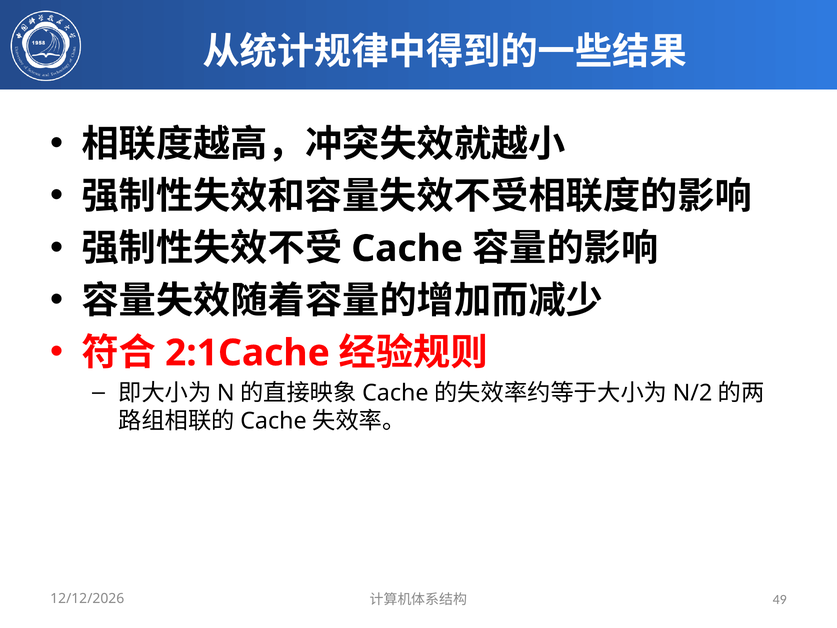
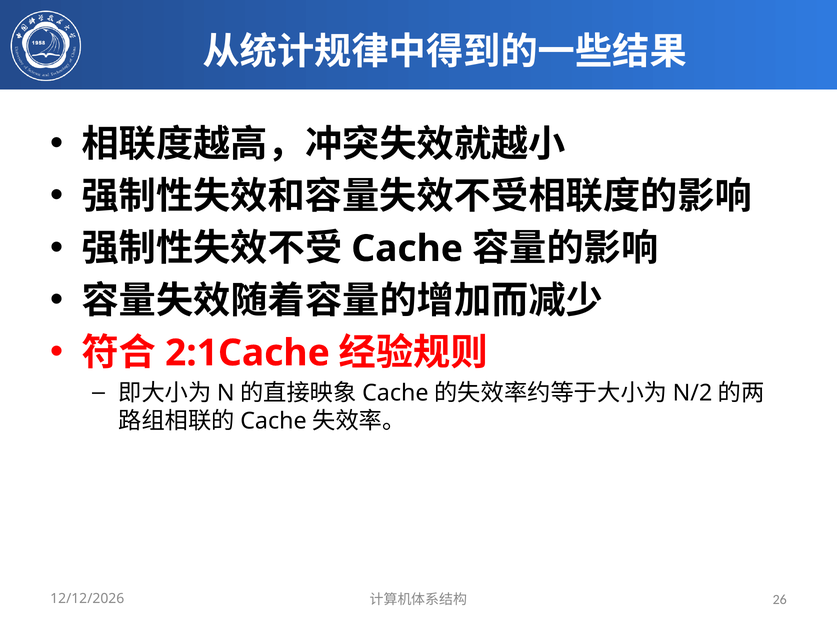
49: 49 -> 26
